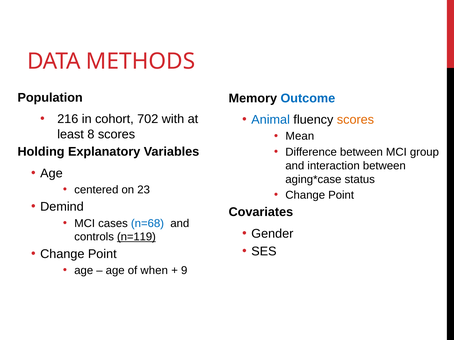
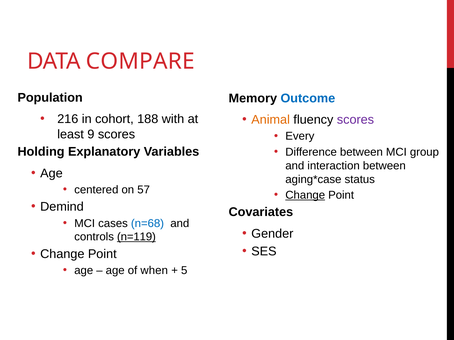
METHODS: METHODS -> COMPARE
702: 702 -> 188
Animal colour: blue -> orange
scores at (355, 120) colour: orange -> purple
8: 8 -> 9
Mean: Mean -> Every
23: 23 -> 57
Change at (305, 195) underline: none -> present
9: 9 -> 5
